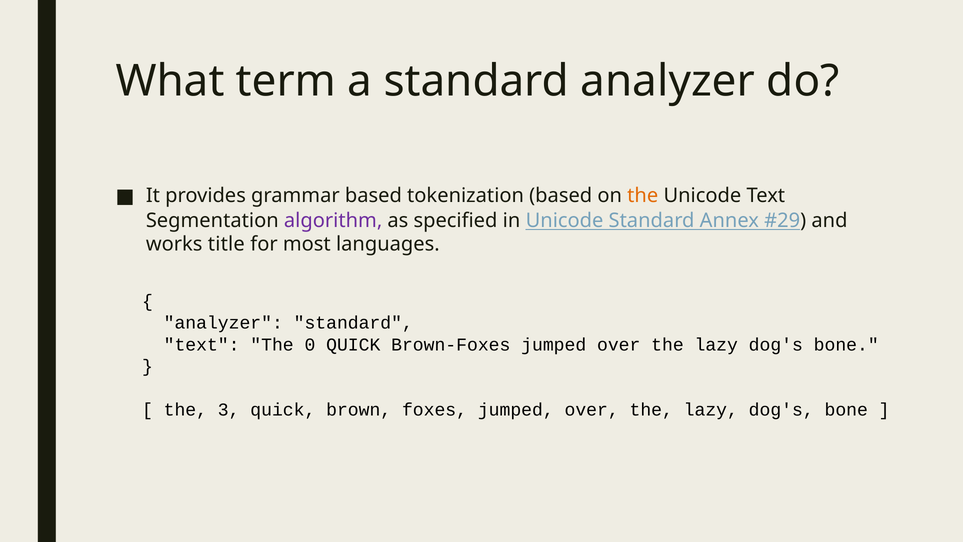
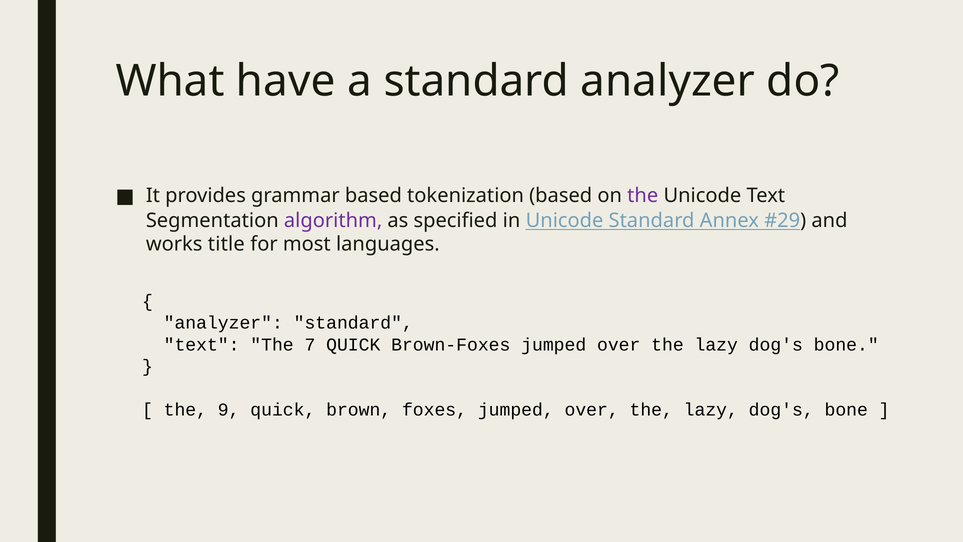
term: term -> have
the at (643, 196) colour: orange -> purple
0: 0 -> 7
3: 3 -> 9
